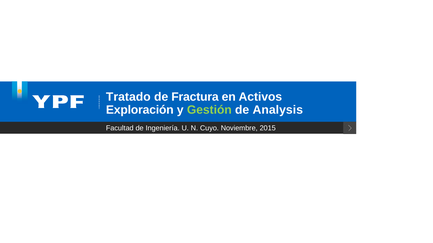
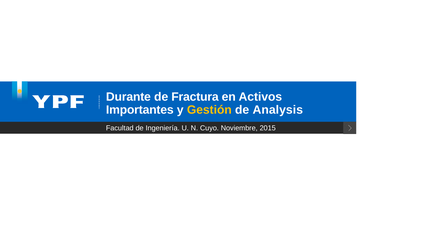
Tratado: Tratado -> Durante
Exploración: Exploración -> Importantes
Gestión colour: light green -> yellow
